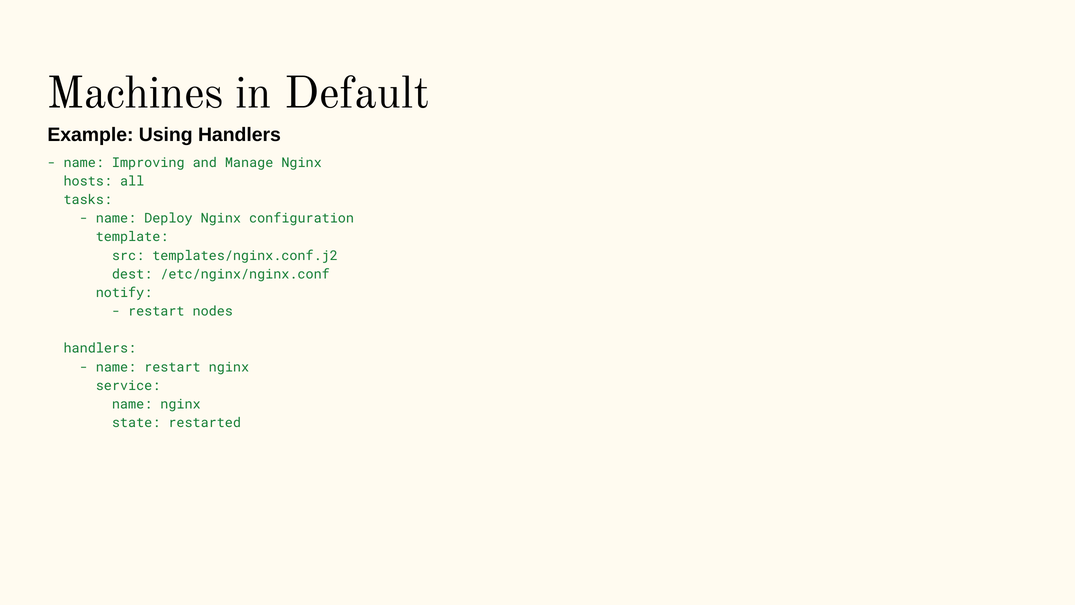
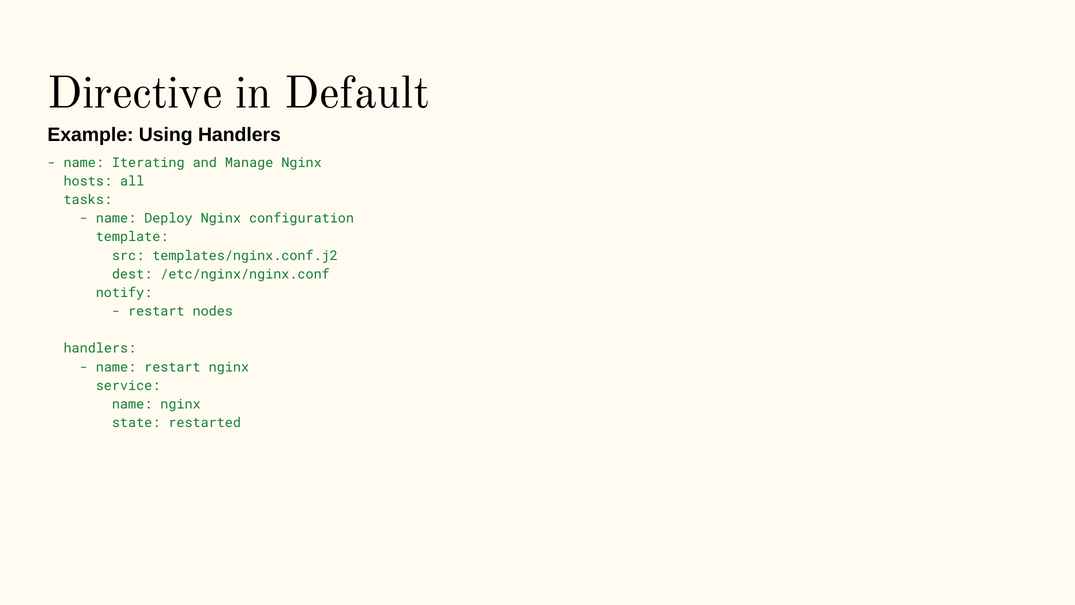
Machines: Machines -> Directive
Improving: Improving -> Iterating
